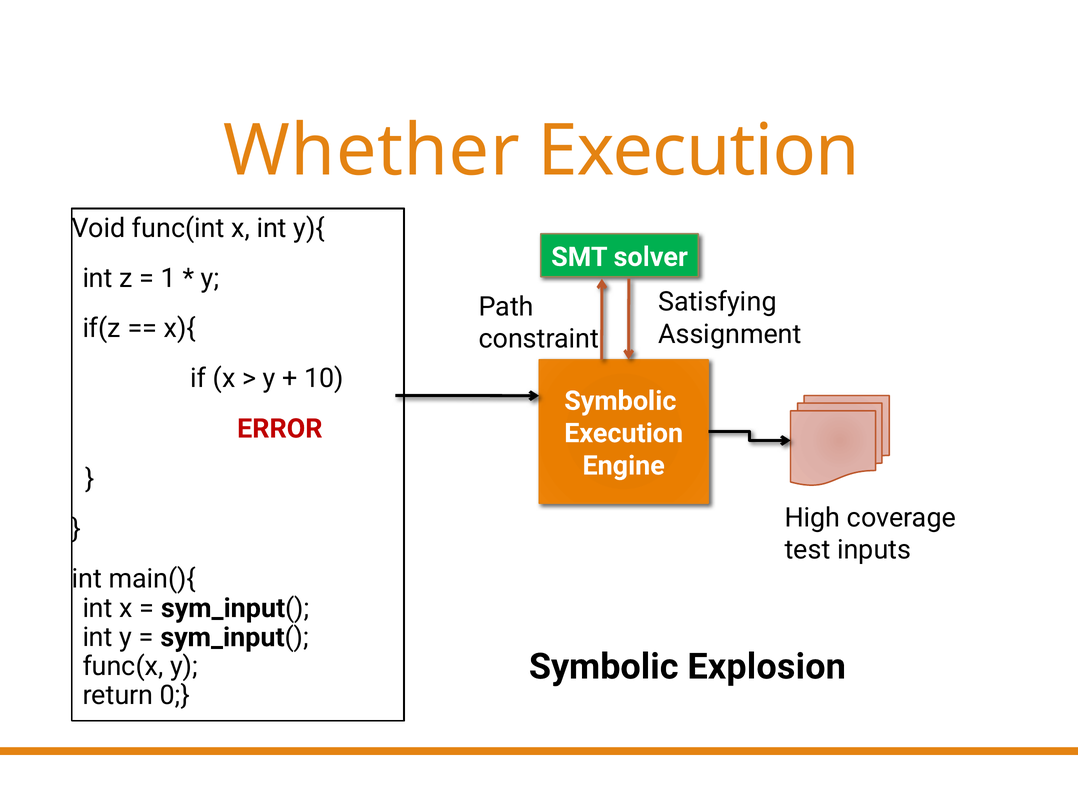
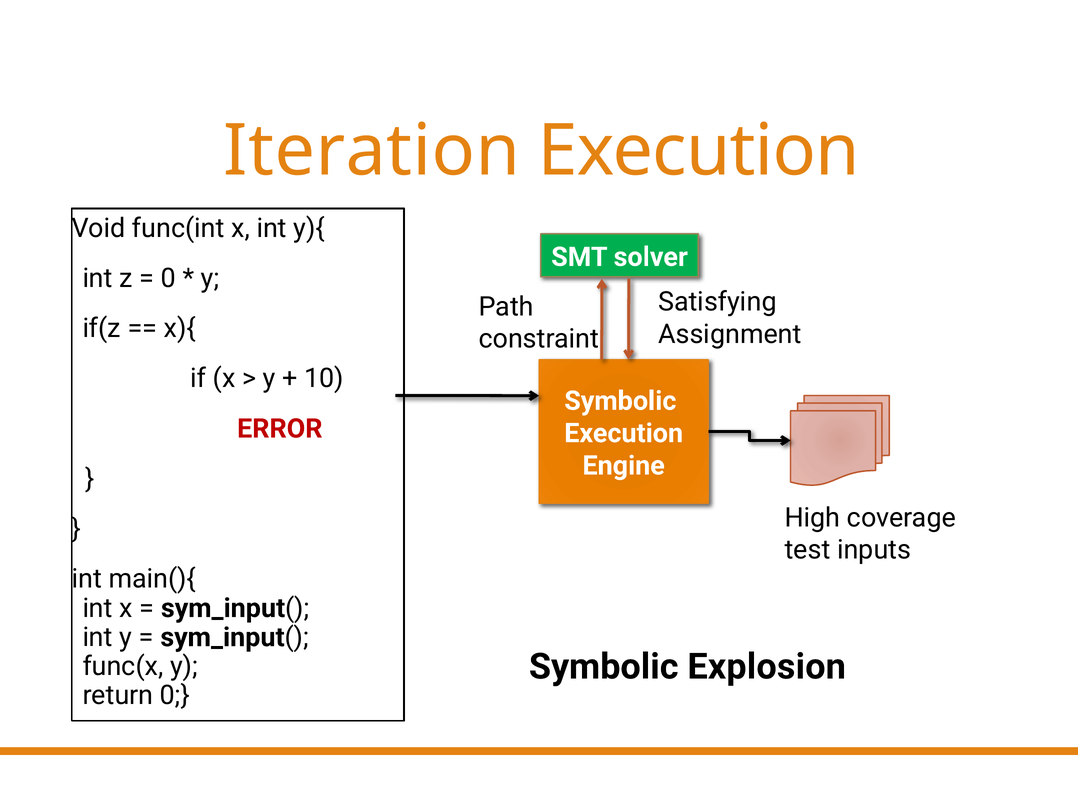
Whether: Whether -> Iteration
1 at (168, 278): 1 -> 0
